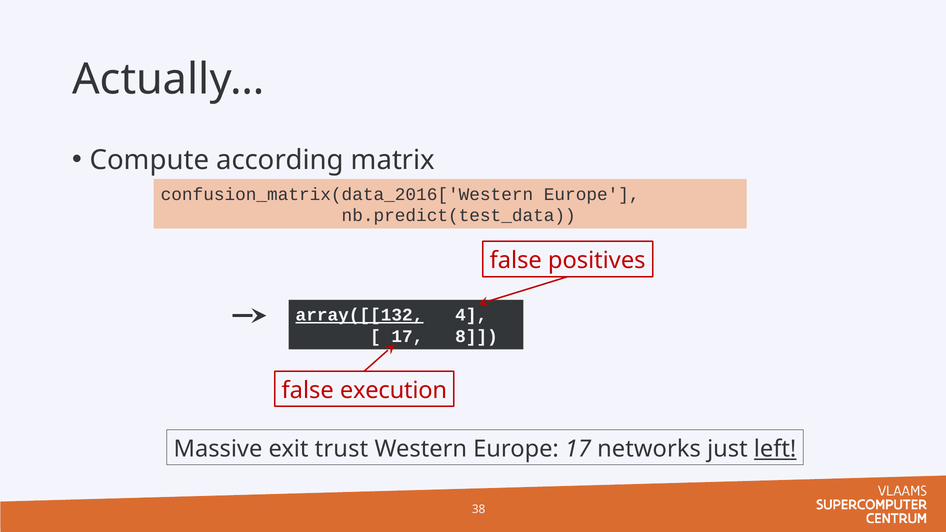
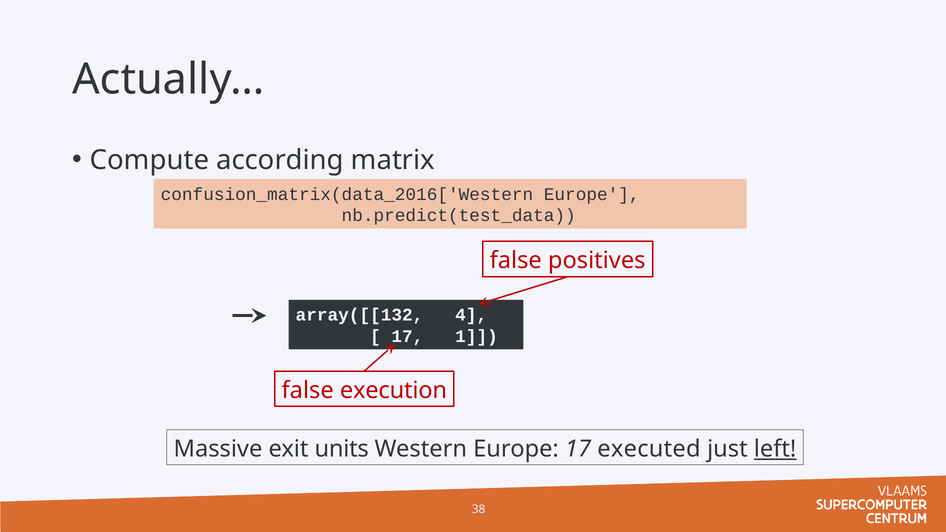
array([[132 underline: present -> none
8: 8 -> 1
trust: trust -> units
networks: networks -> executed
